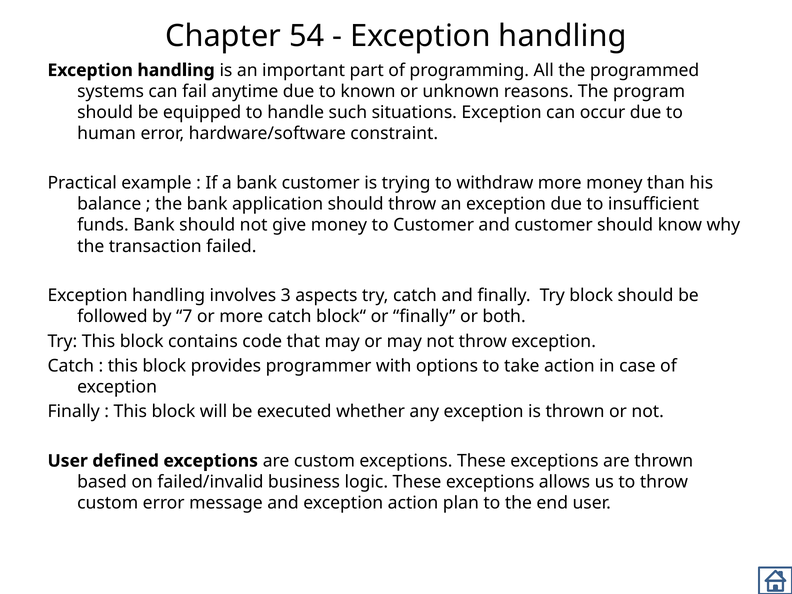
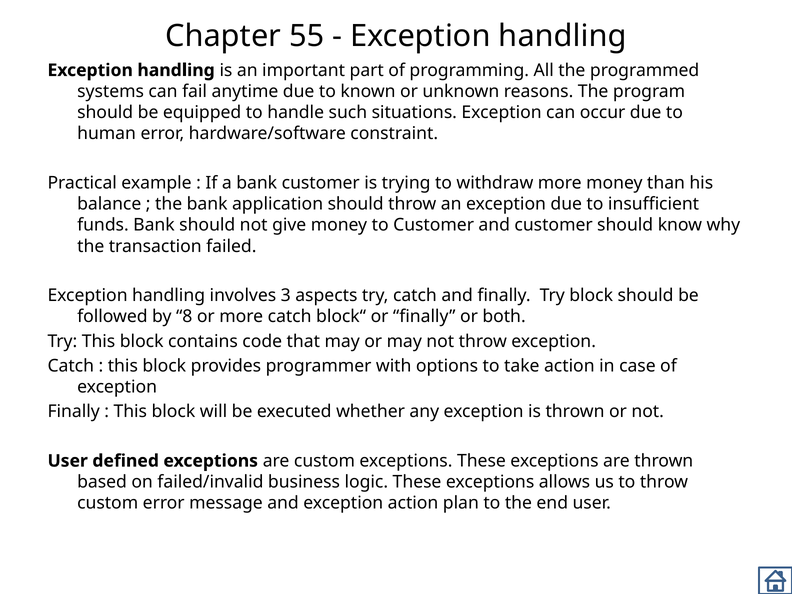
54: 54 -> 55
7: 7 -> 8
